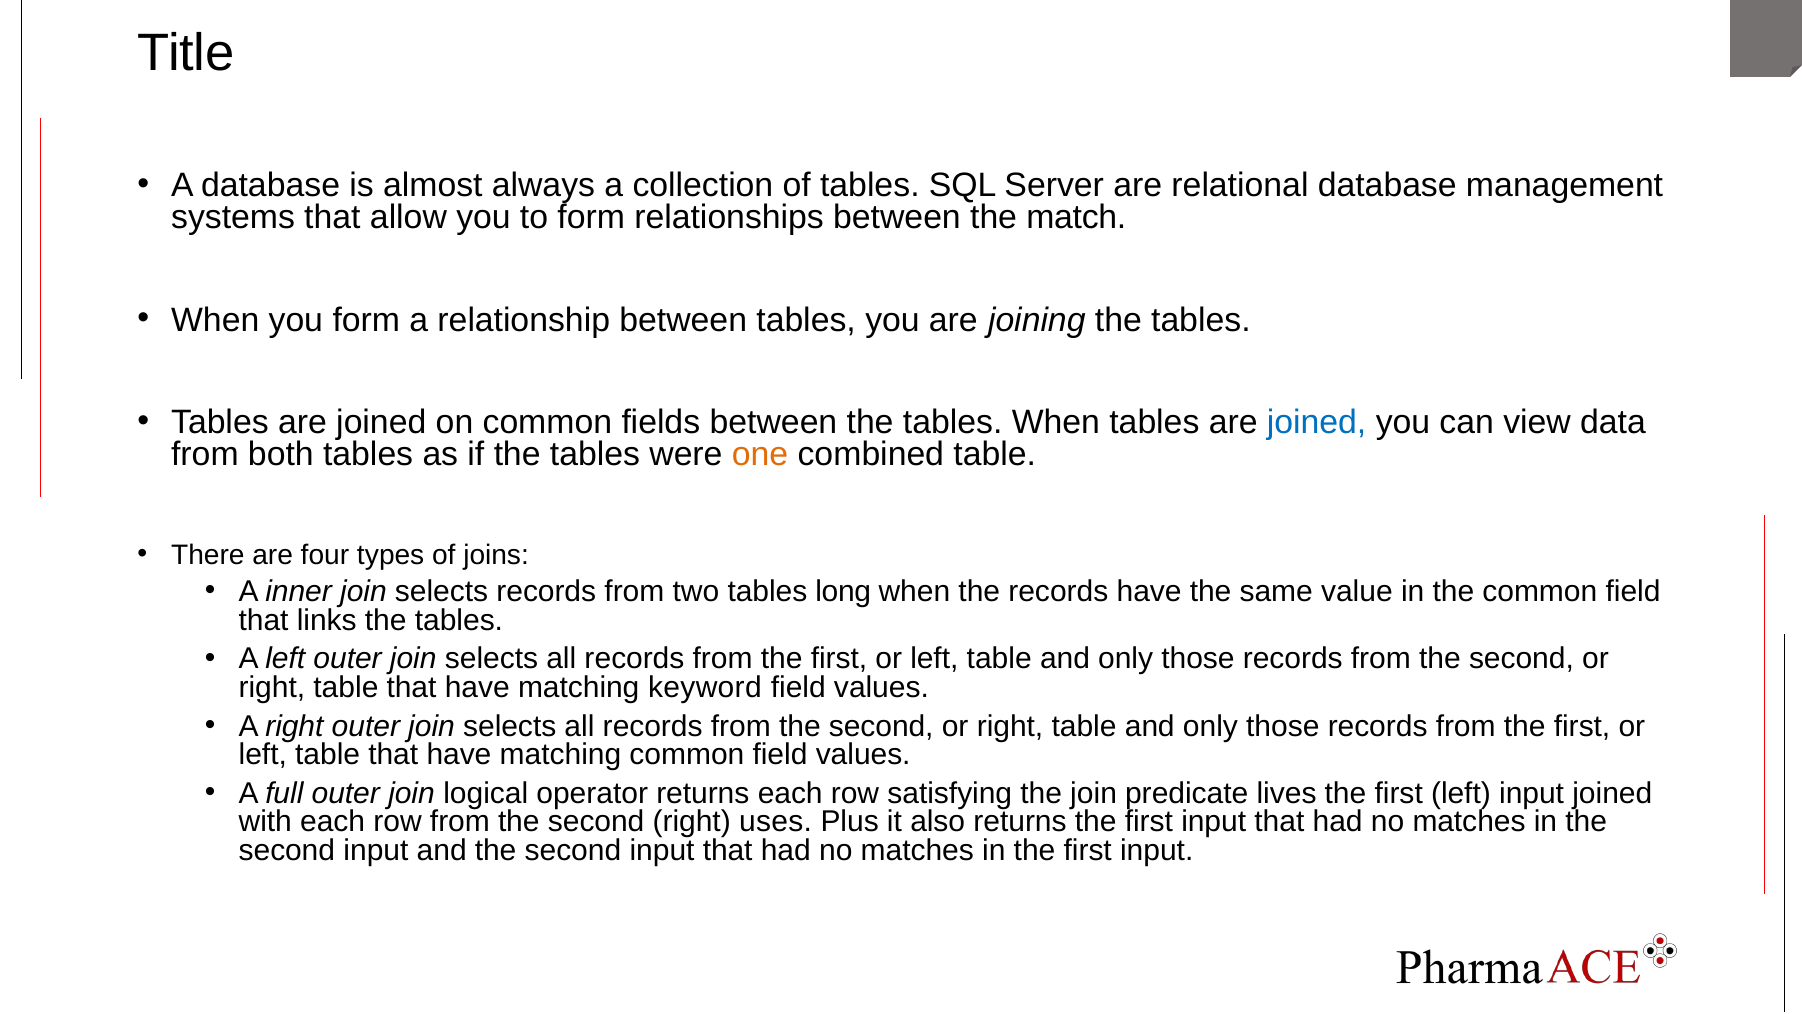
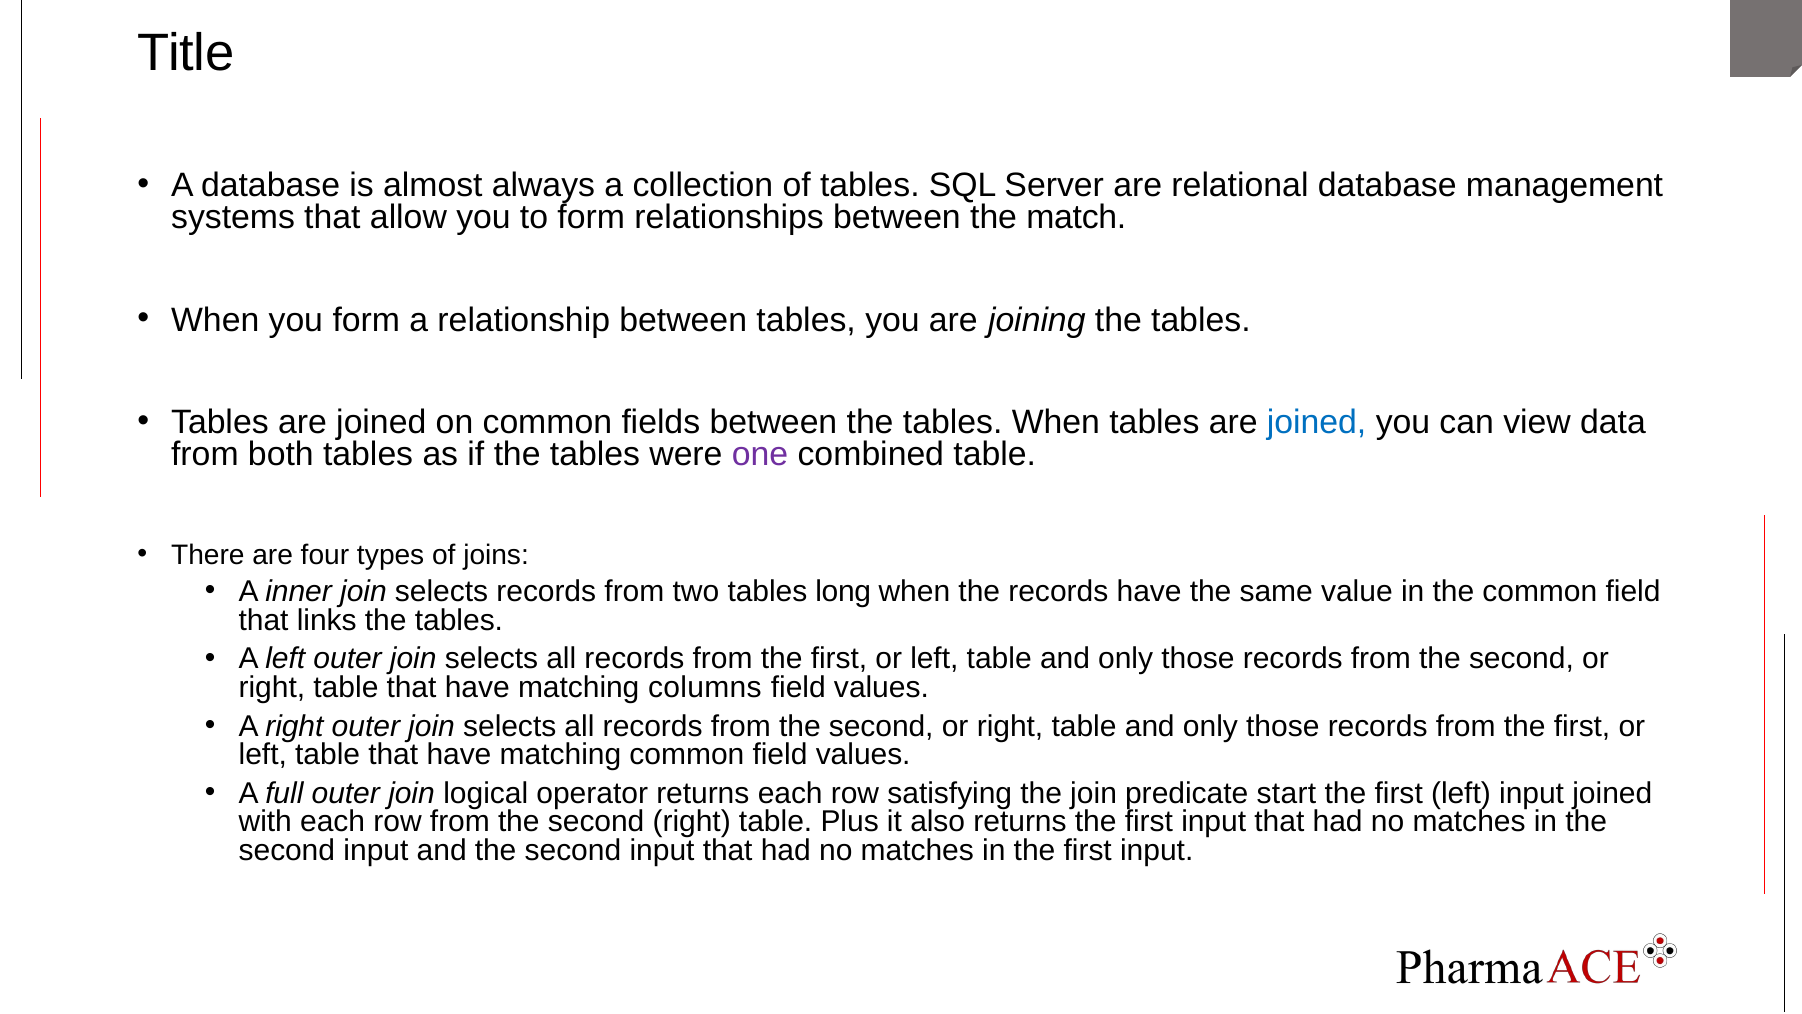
one colour: orange -> purple
keyword: keyword -> columns
lives: lives -> start
second right uses: uses -> table
